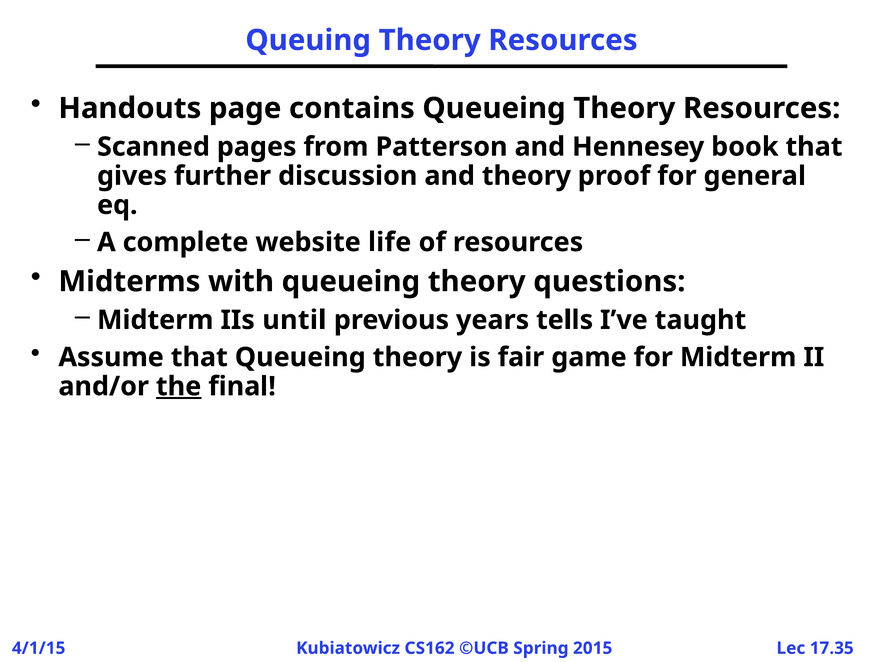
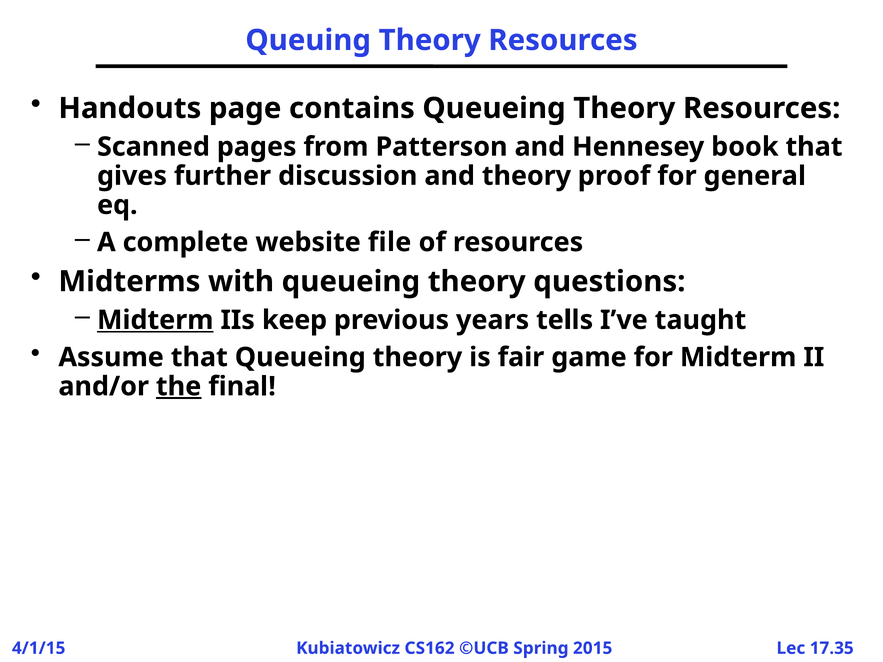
life: life -> file
Midterm at (155, 320) underline: none -> present
until: until -> keep
